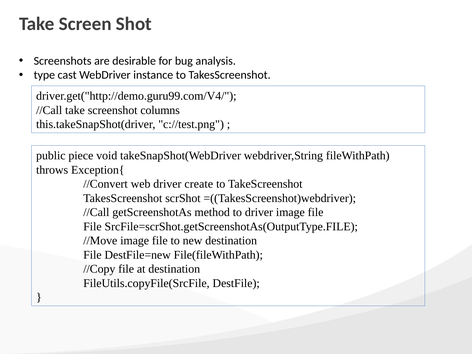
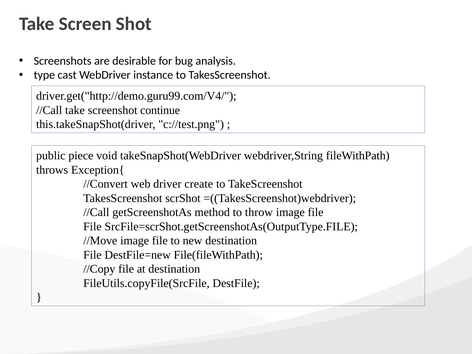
columns: columns -> continue
to driver: driver -> throw
